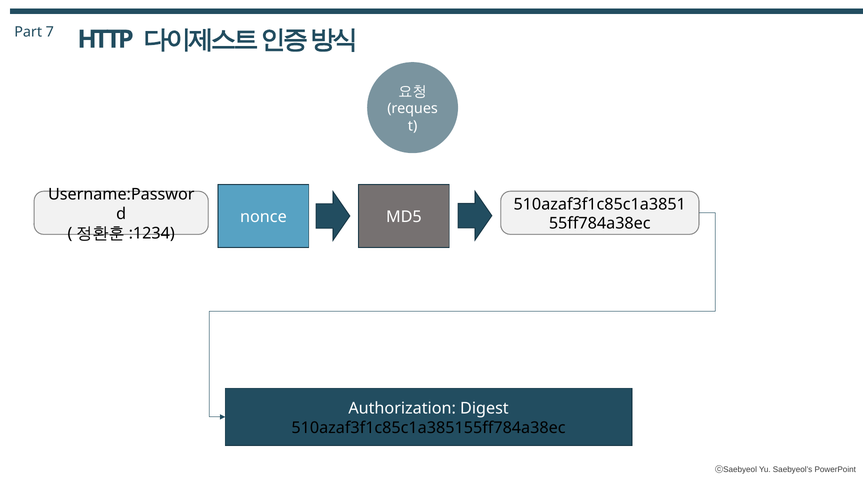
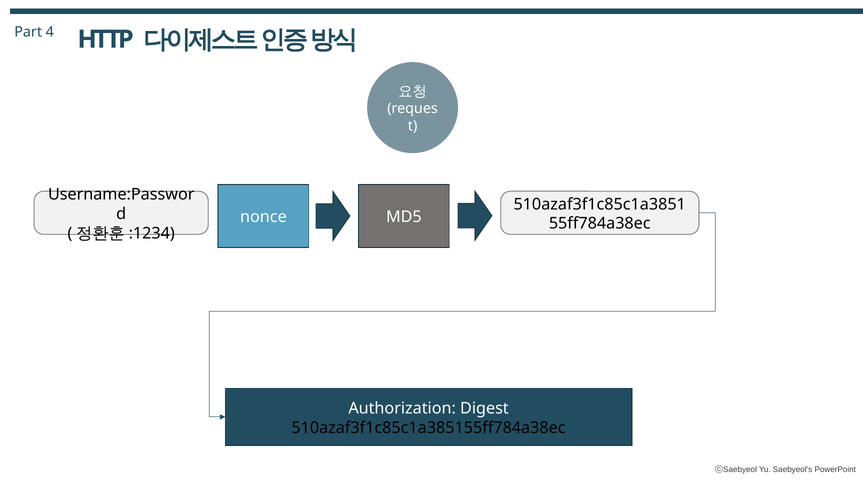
7: 7 -> 4
